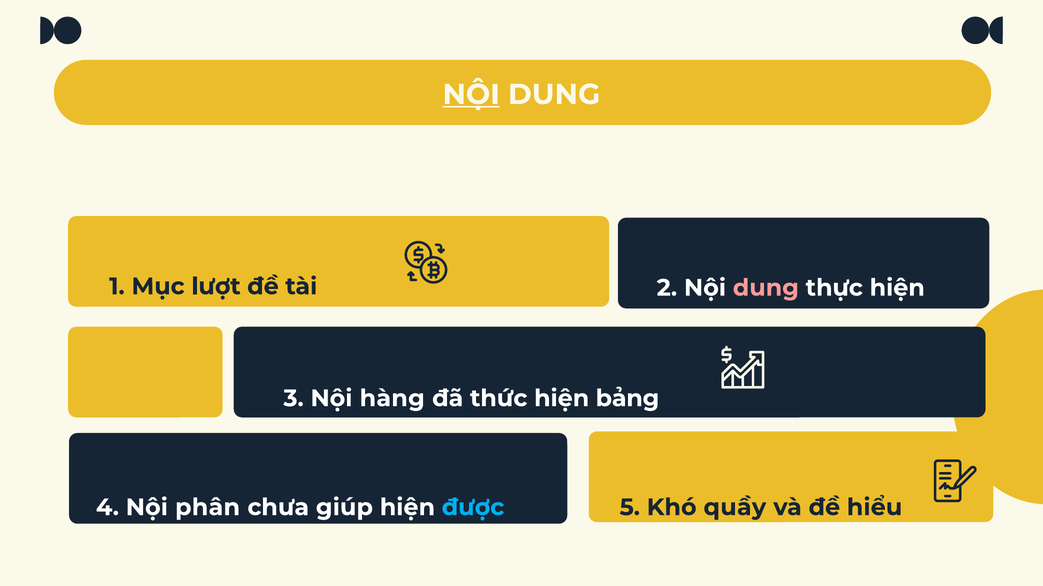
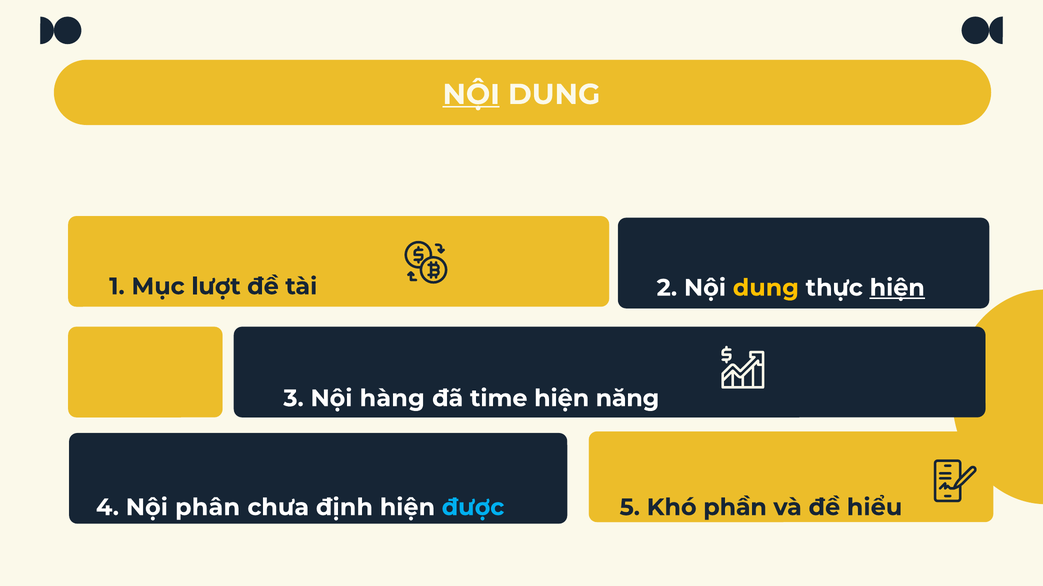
dung at (766, 288) colour: pink -> yellow
hiện at (897, 288) underline: none -> present
thức: thức -> time
bảng: bảng -> năng
giúp: giúp -> định
quầy: quầy -> phần
